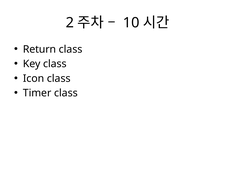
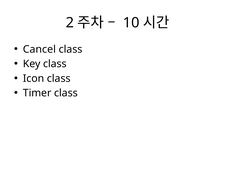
Return: Return -> Cancel
